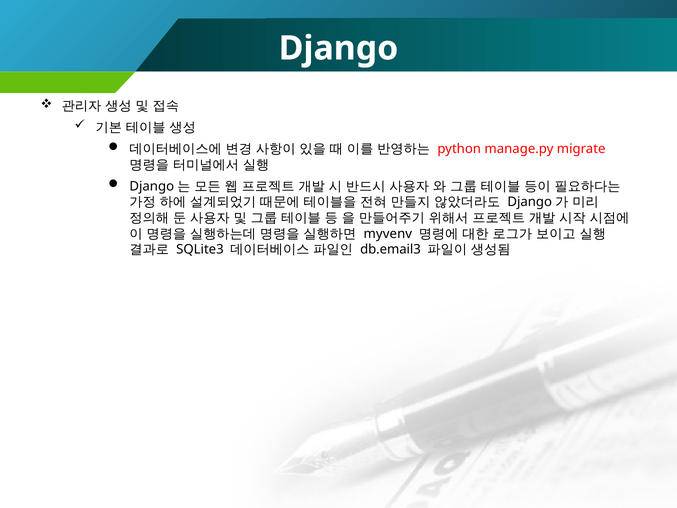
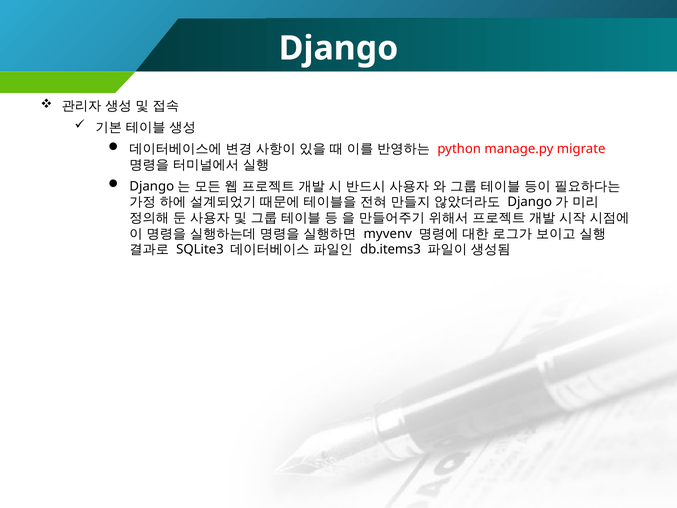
db.email3: db.email3 -> db.items3
